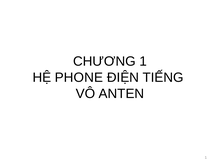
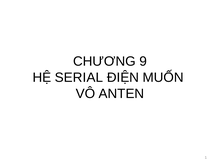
CHƯƠNG 1: 1 -> 9
PHONE: PHONE -> SERIAL
TIẾNG: TIẾNG -> MUỐN
